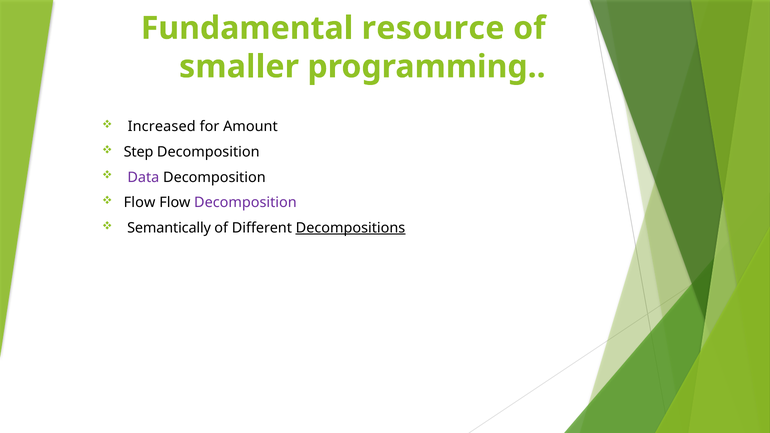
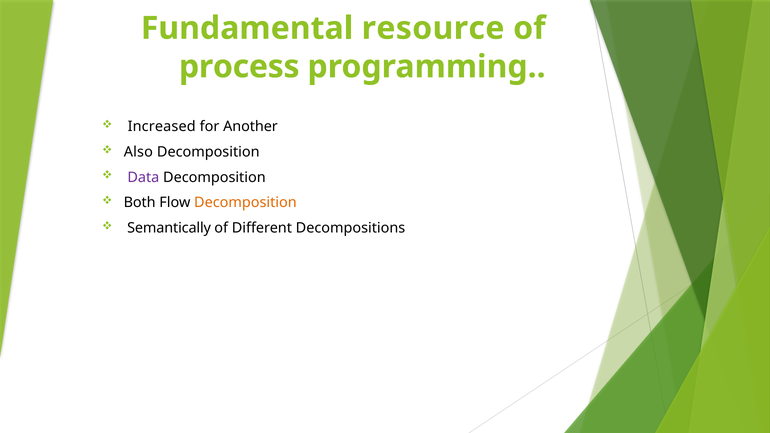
smaller: smaller -> process
Amount: Amount -> Another
Step: Step -> Also
Flow at (140, 203): Flow -> Both
Decomposition at (245, 203) colour: purple -> orange
Decompositions underline: present -> none
